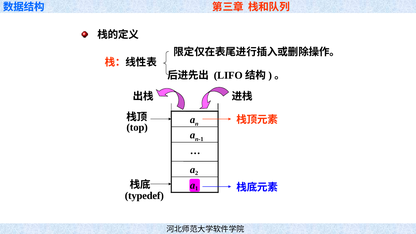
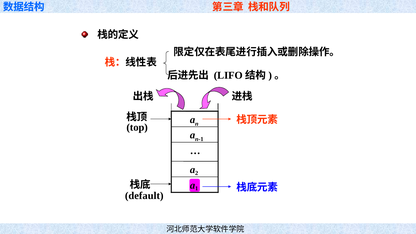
typedef: typedef -> default
